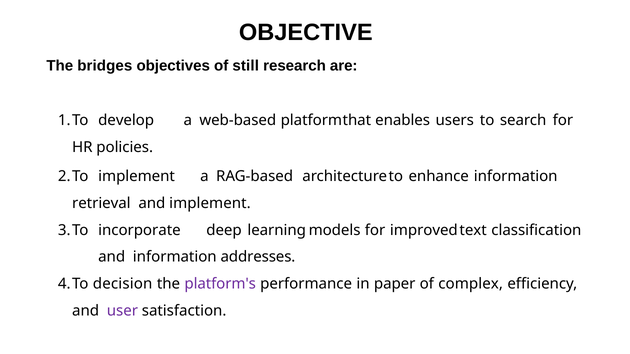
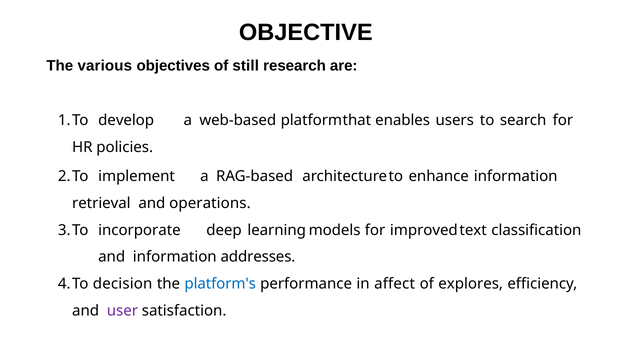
bridges: bridges -> various
and implement: implement -> operations
platform's colour: purple -> blue
paper: paper -> affect
complex: complex -> explores
